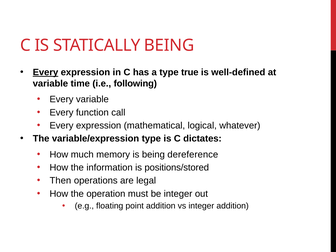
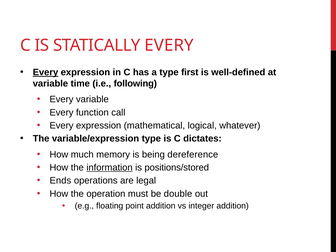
STATICALLY BEING: BEING -> EVERY
true: true -> first
information underline: none -> present
Then: Then -> Ends
be integer: integer -> double
